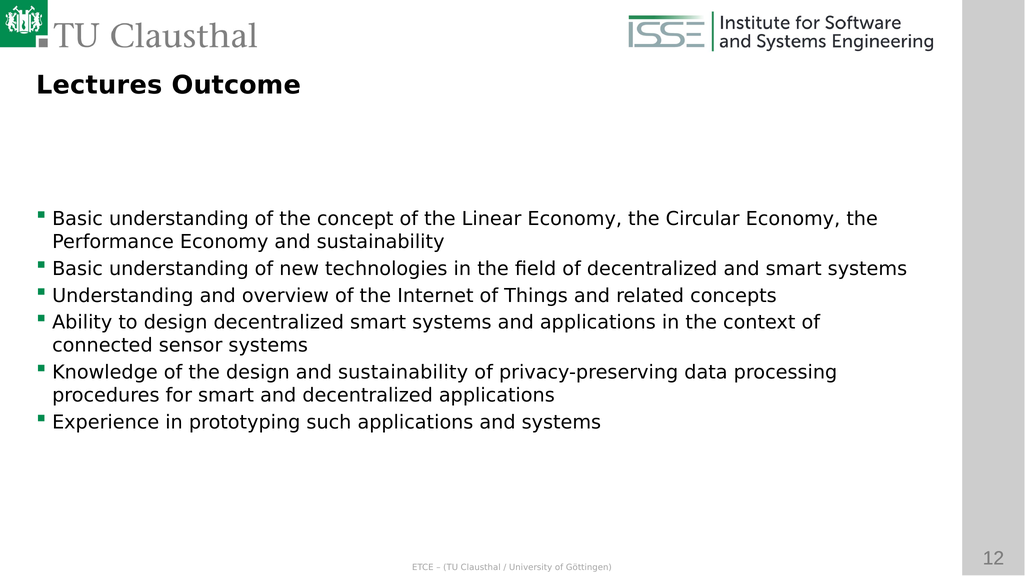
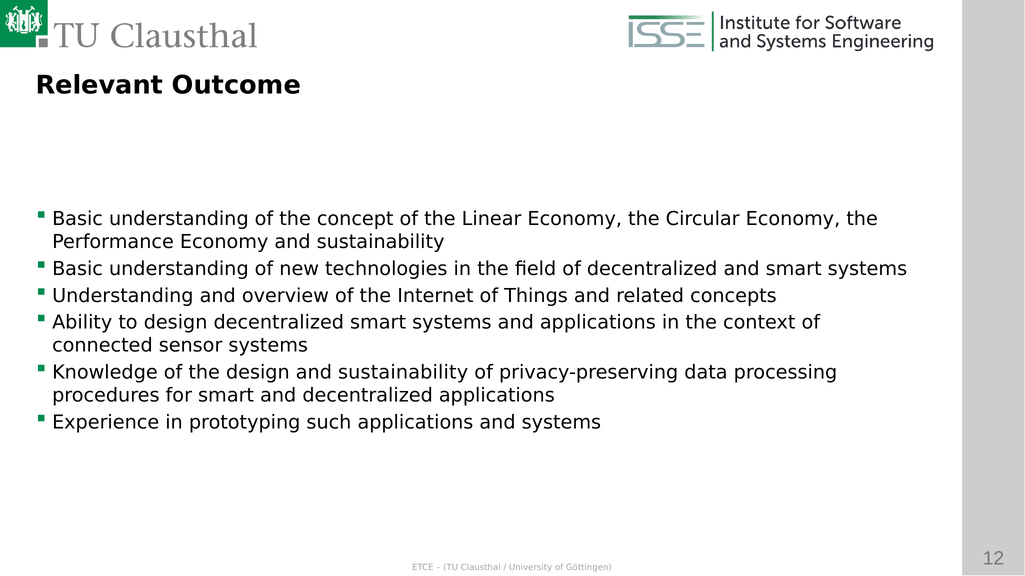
Lectures: Lectures -> Relevant
